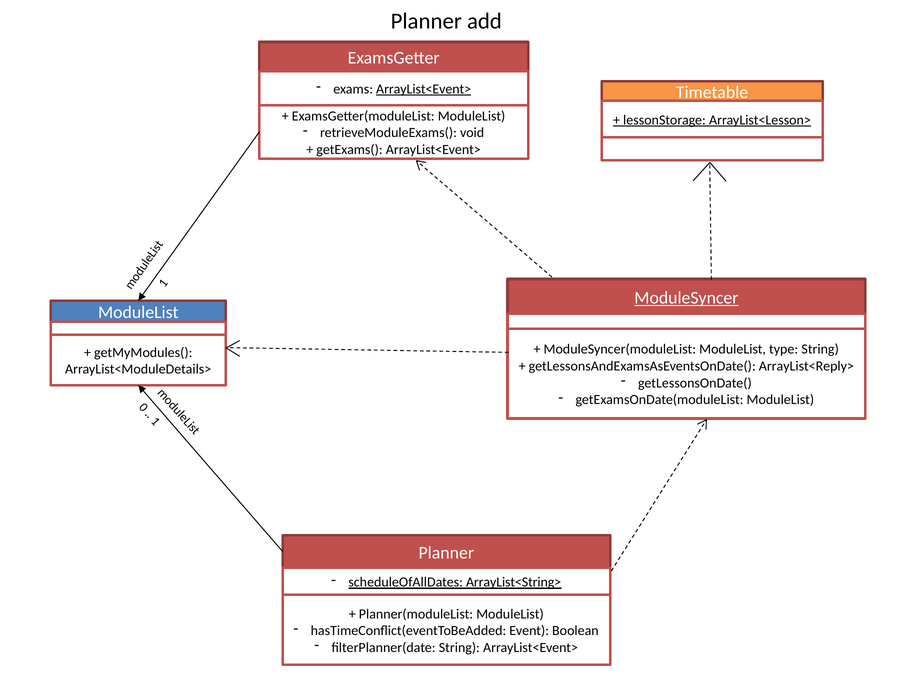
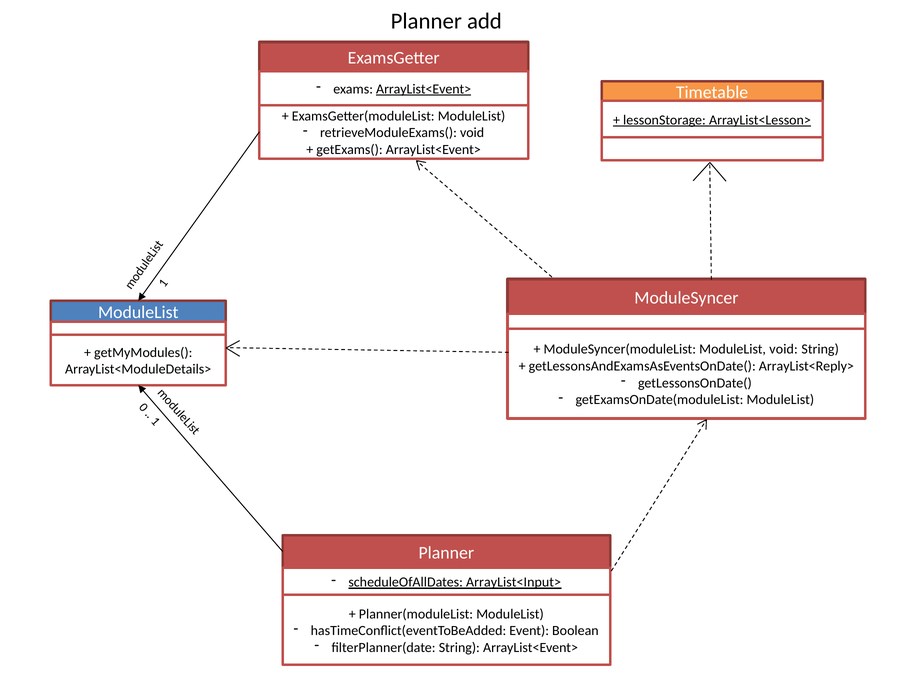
ModuleSyncer underline: present -> none
ModuleList type: type -> void
ArrayList<String>: ArrayList<String> -> ArrayList<Input>
